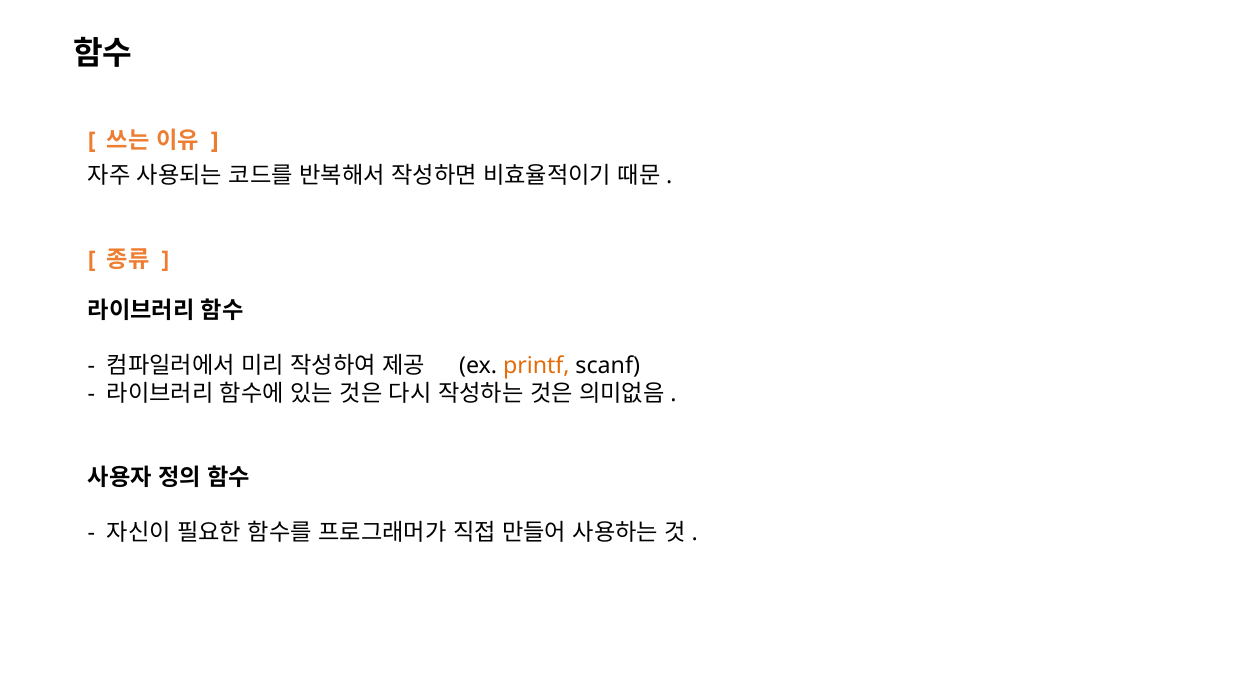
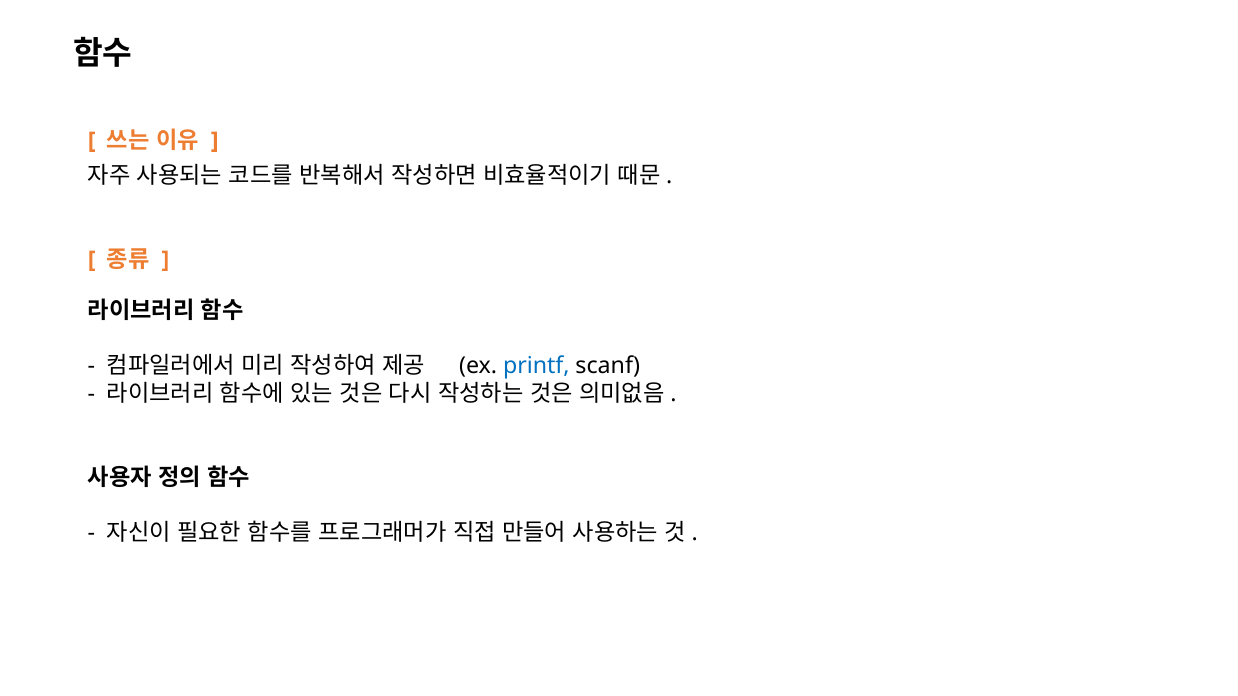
printf colour: orange -> blue
